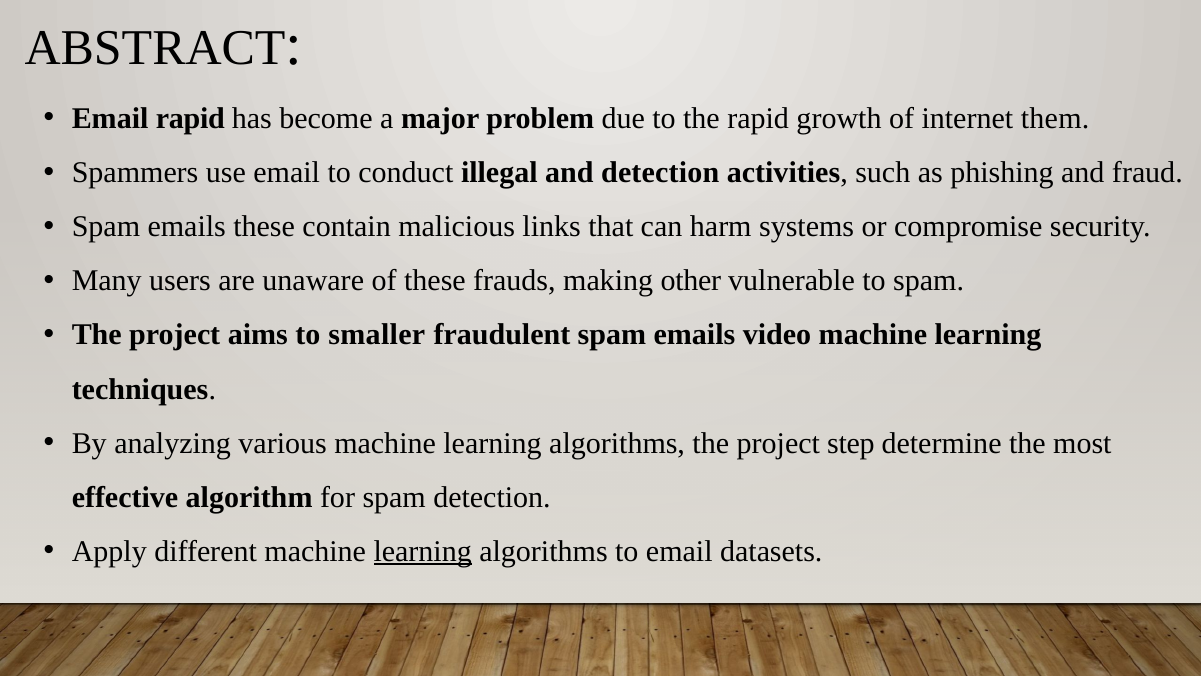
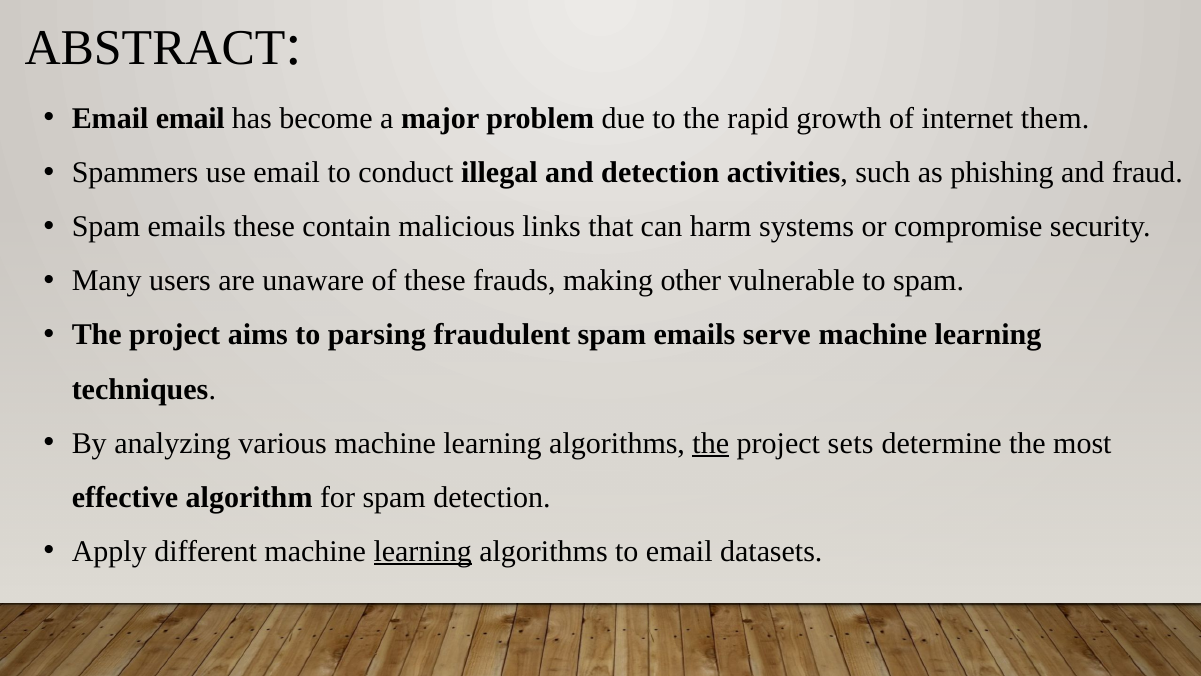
Email rapid: rapid -> email
smaller: smaller -> parsing
video: video -> serve
the at (711, 443) underline: none -> present
step: step -> sets
